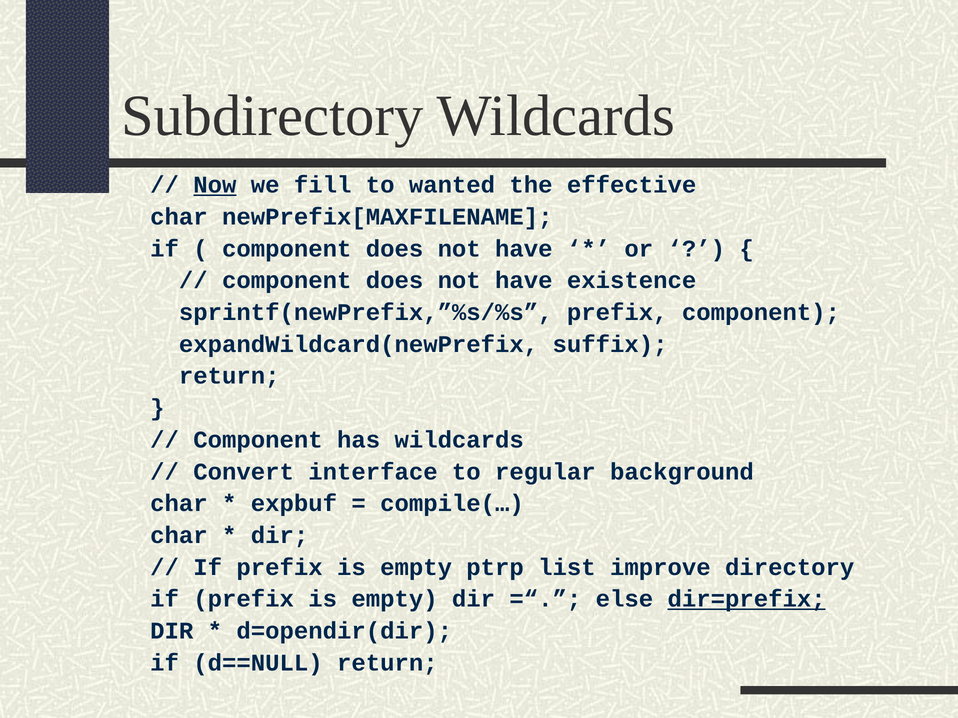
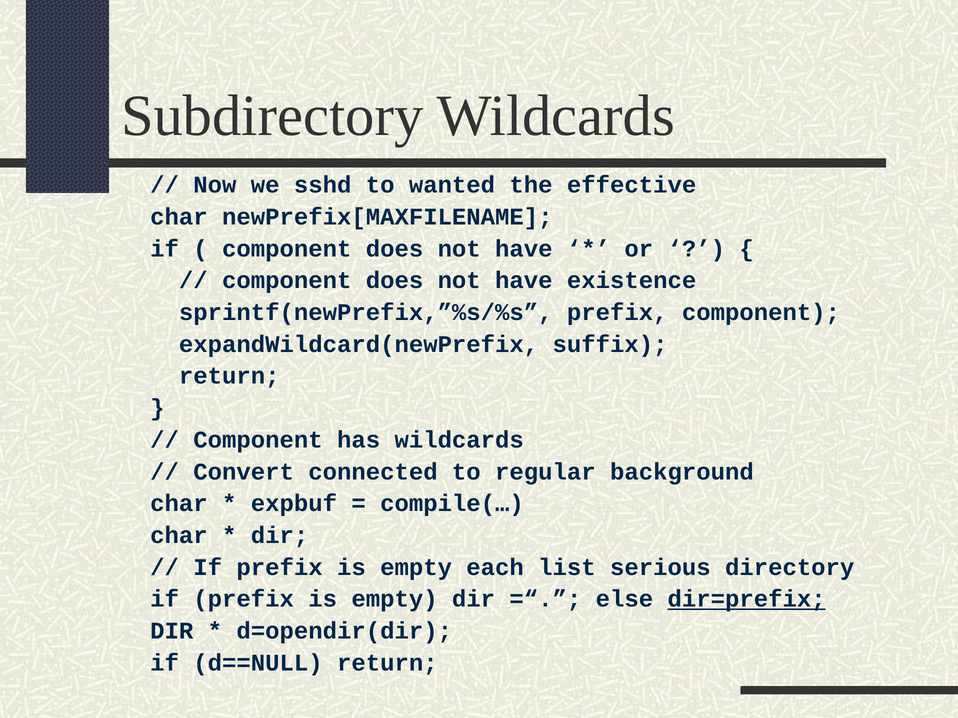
Now underline: present -> none
fill: fill -> sshd
interface: interface -> connected
ptrp: ptrp -> each
improve: improve -> serious
